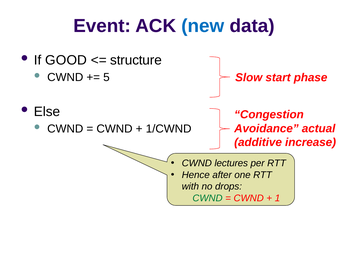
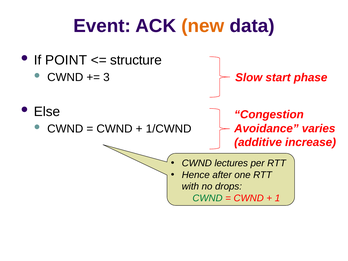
new colour: blue -> orange
GOOD: GOOD -> POINT
5: 5 -> 3
actual: actual -> varies
